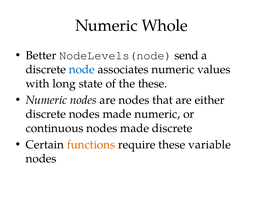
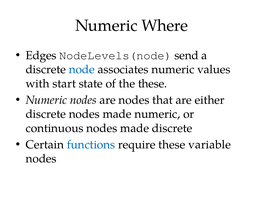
Whole: Whole -> Where
Better: Better -> Edges
long: long -> start
functions colour: orange -> blue
